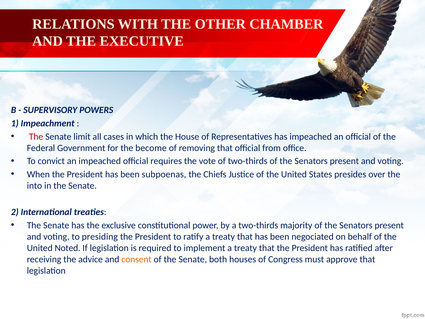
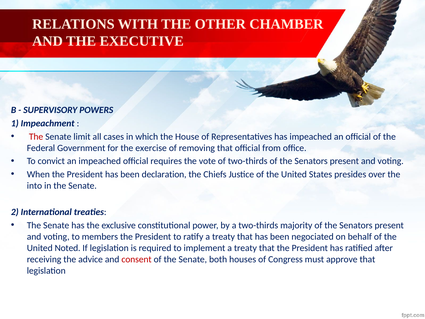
become: become -> exercise
subpoenas: subpoenas -> declaration
presiding: presiding -> members
consent colour: orange -> red
